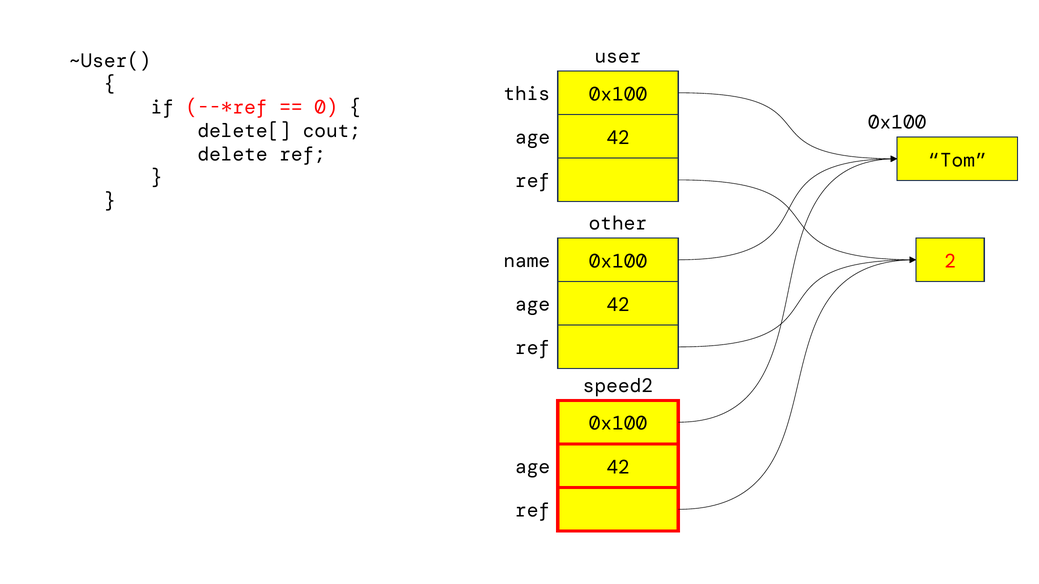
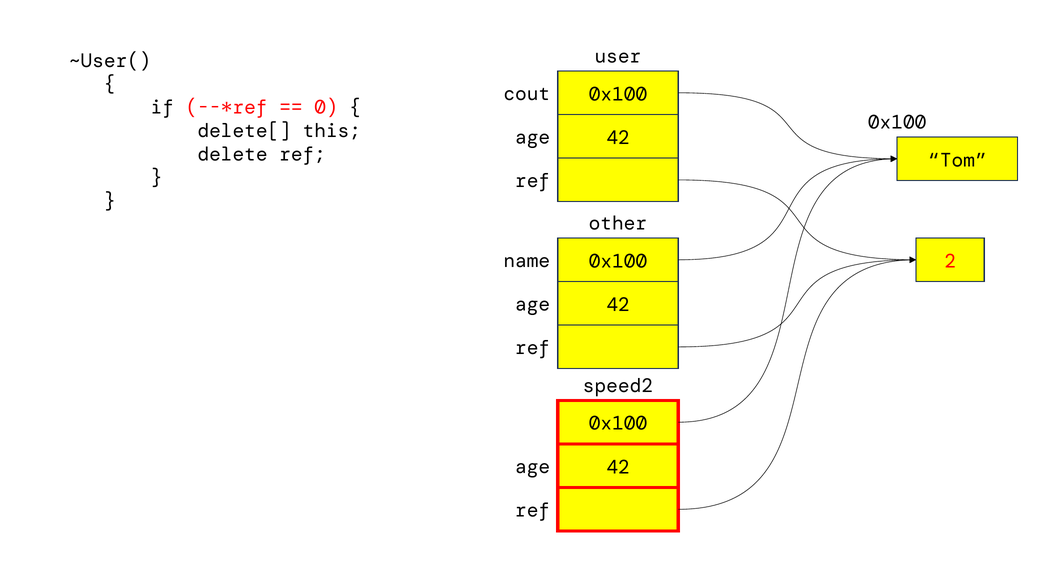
this: this -> cout
cout: cout -> this
